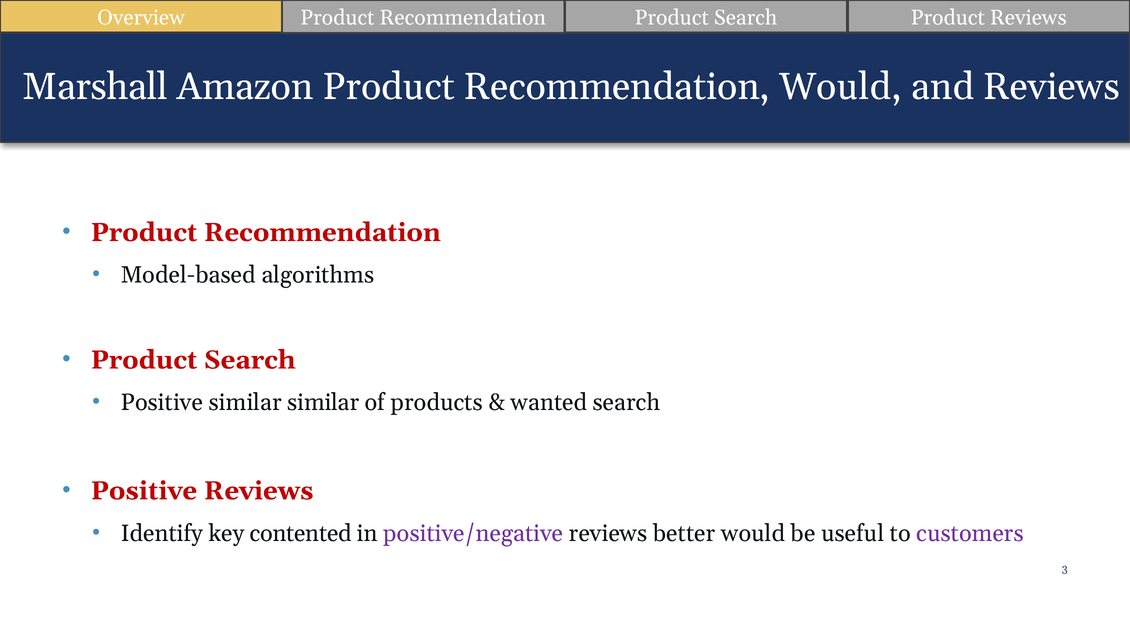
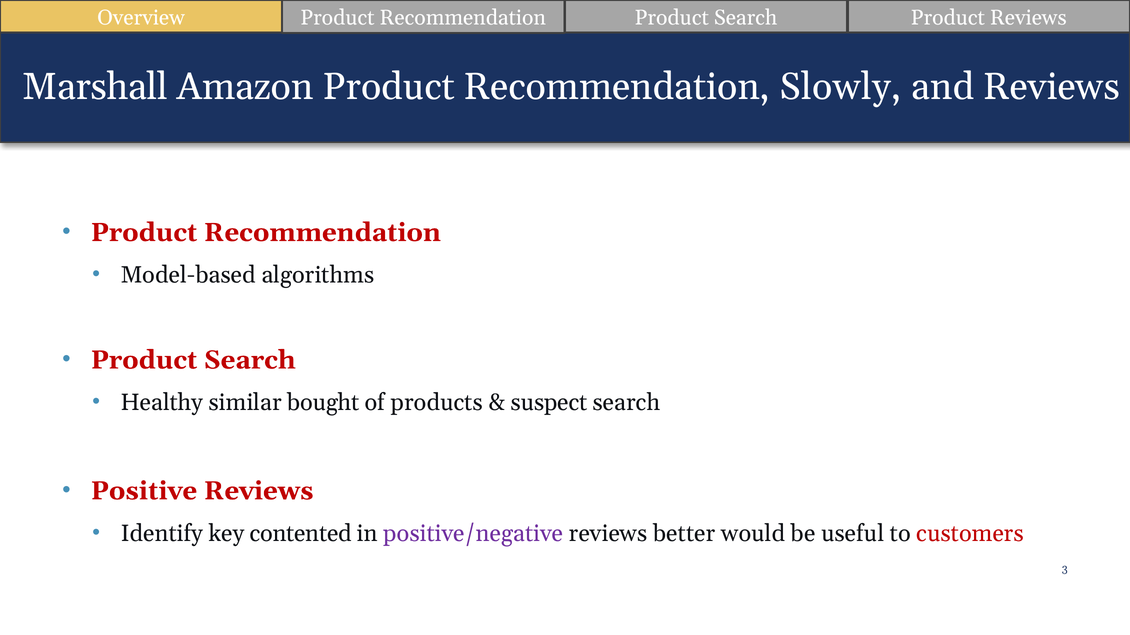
Recommendation Would: Would -> Slowly
Positive at (162, 403): Positive -> Healthy
similar similar: similar -> bought
wanted: wanted -> suspect
customers colour: purple -> red
